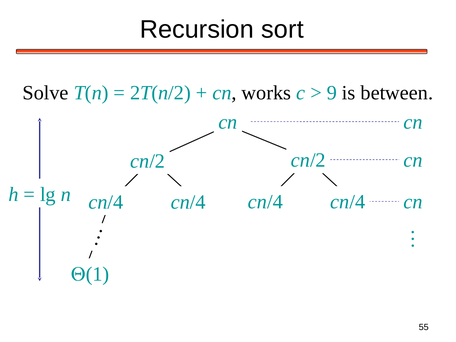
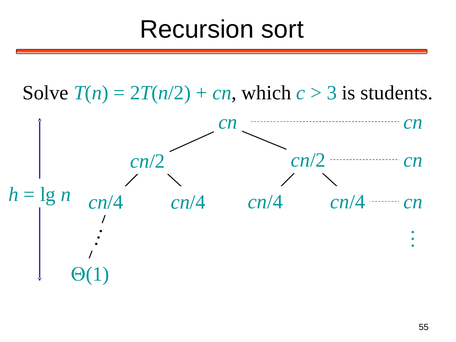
works: works -> which
9: 9 -> 3
between: between -> students
